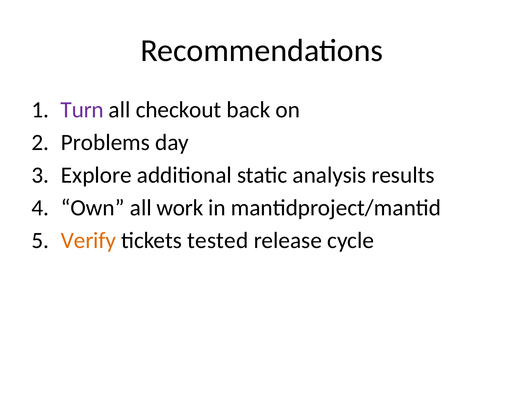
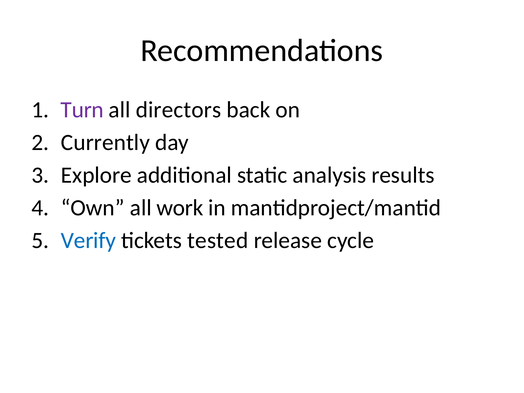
checkout: checkout -> directors
Problems: Problems -> Currently
Verify colour: orange -> blue
